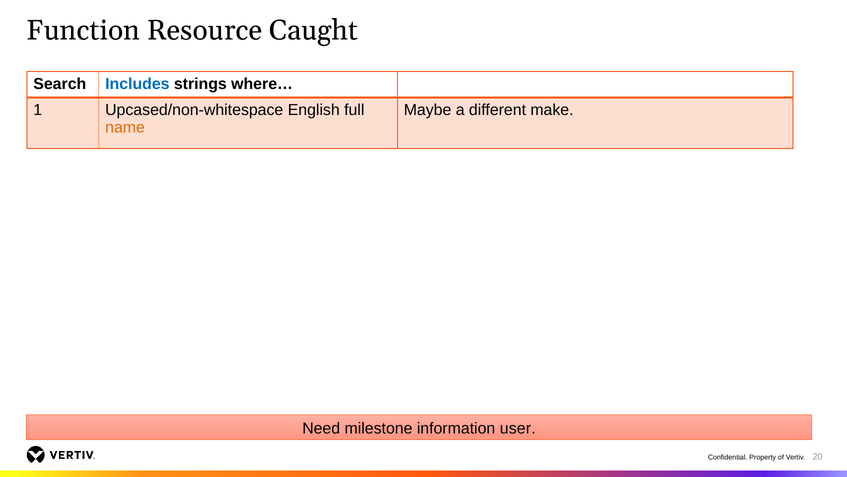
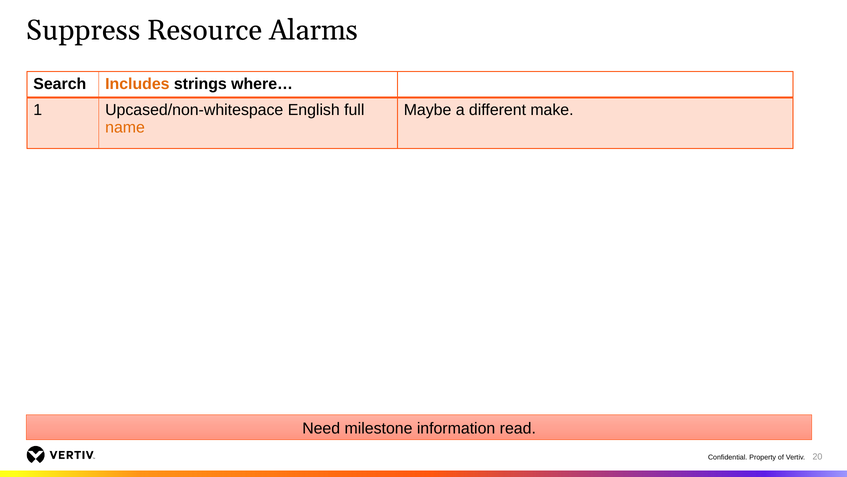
Function: Function -> Suppress
Caught: Caught -> Alarms
Includes colour: blue -> orange
user: user -> read
